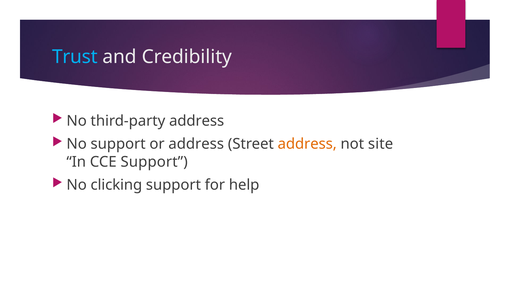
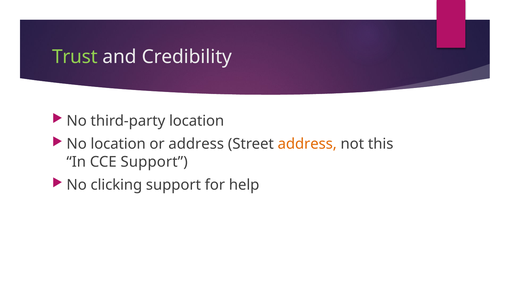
Trust colour: light blue -> light green
third-party address: address -> location
No support: support -> location
site: site -> this
